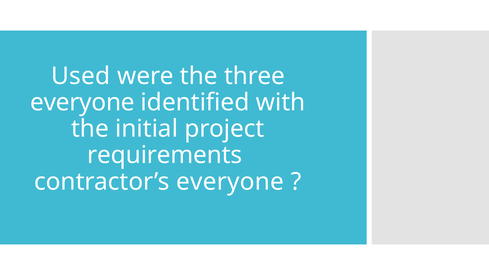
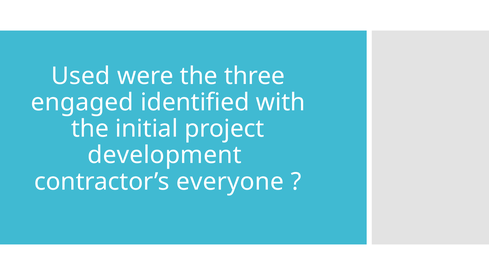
everyone at (82, 102): everyone -> engaged
requirements: requirements -> development
